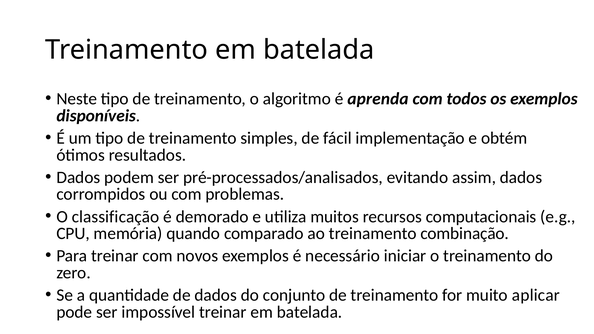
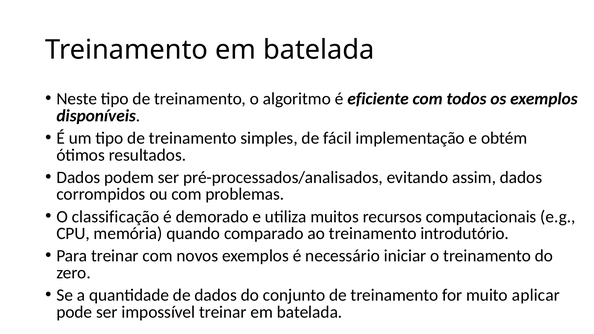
aprenda: aprenda -> eficiente
combinação: combinação -> introdutório
